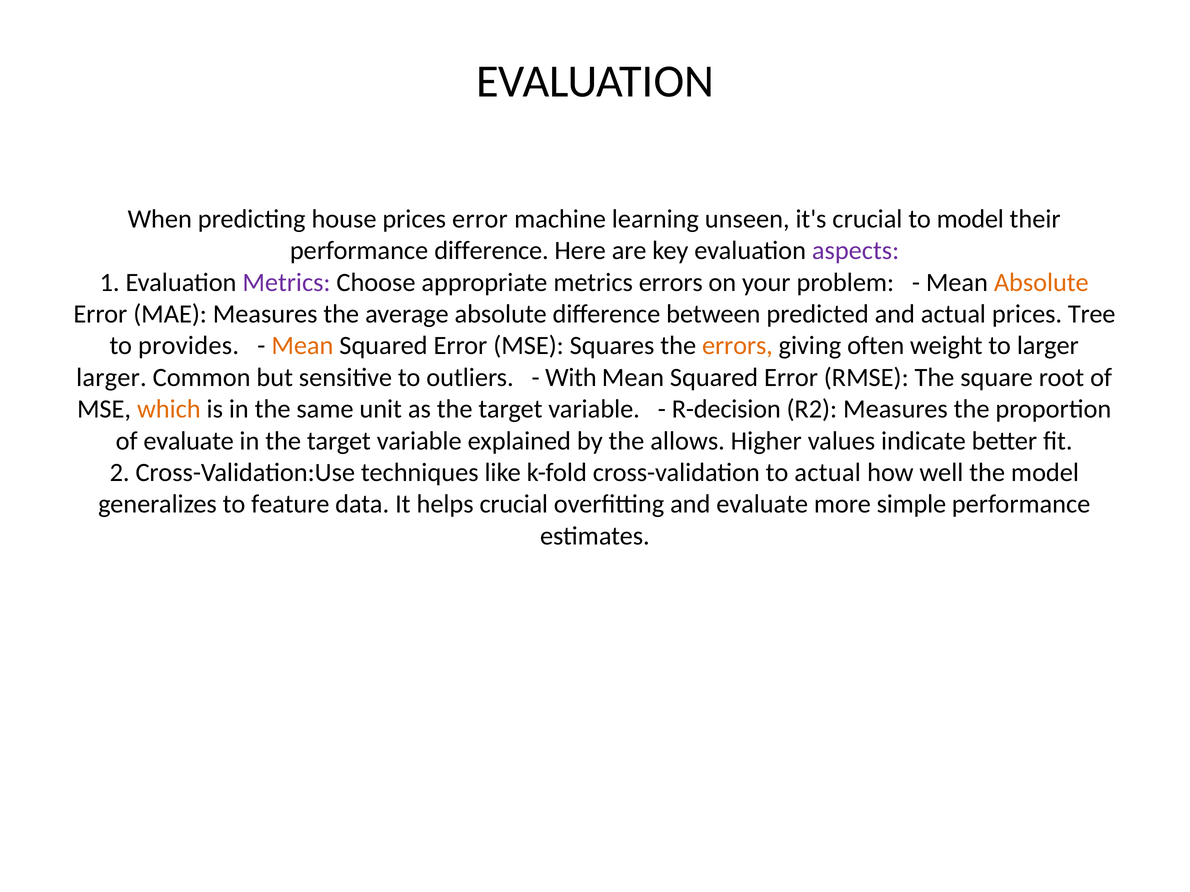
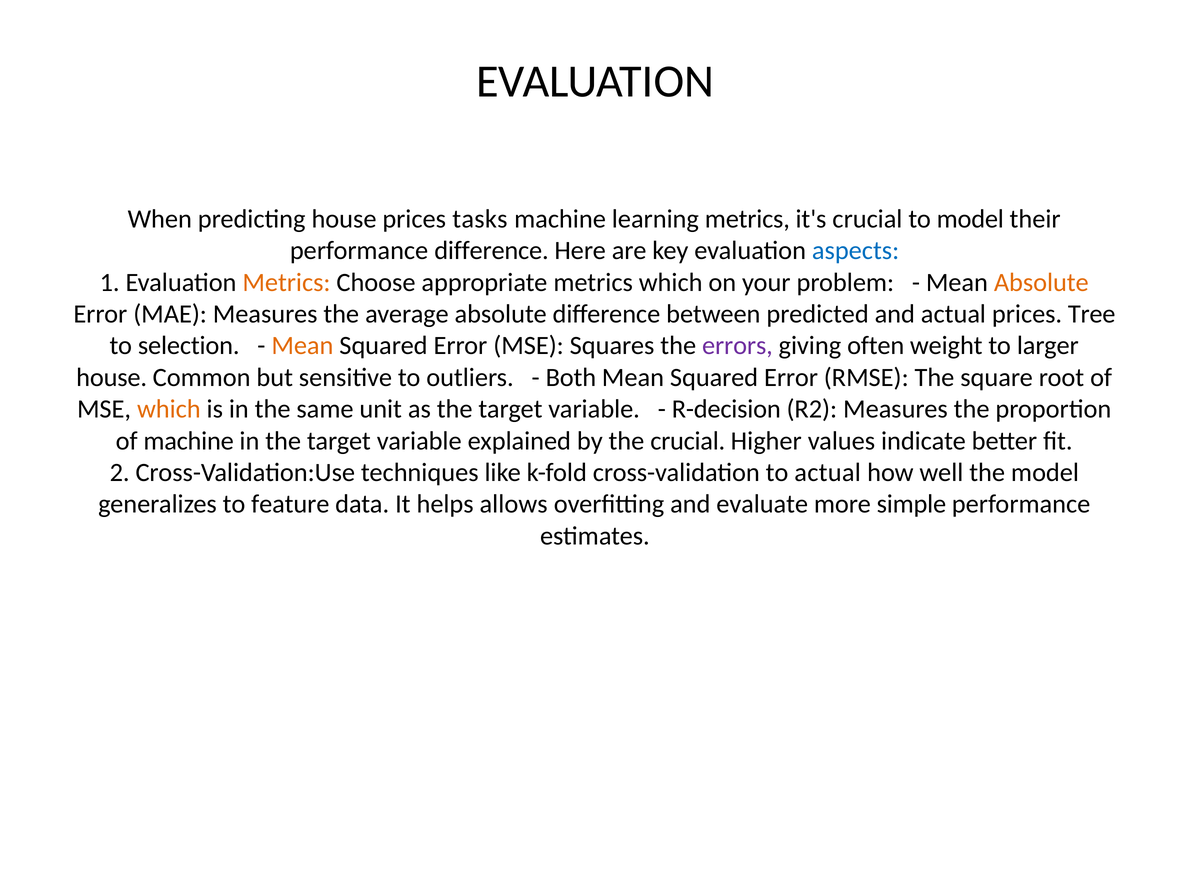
prices error: error -> tasks
learning unseen: unseen -> metrics
aspects colour: purple -> blue
Metrics at (286, 282) colour: purple -> orange
metrics errors: errors -> which
provides: provides -> selection
errors at (737, 346) colour: orange -> purple
larger at (111, 378): larger -> house
With: With -> Both
of evaluate: evaluate -> machine
the allows: allows -> crucial
helps crucial: crucial -> allows
